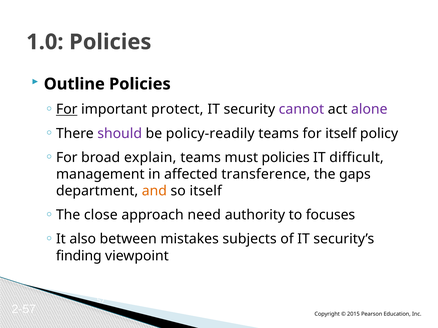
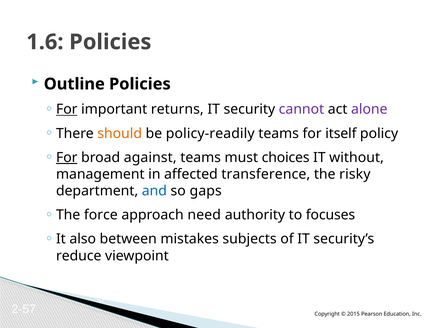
1.0: 1.0 -> 1.6
protect: protect -> returns
should colour: purple -> orange
For at (67, 158) underline: none -> present
explain: explain -> against
must policies: policies -> choices
difficult: difficult -> without
gaps: gaps -> risky
and colour: orange -> blue
so itself: itself -> gaps
close: close -> force
finding: finding -> reduce
